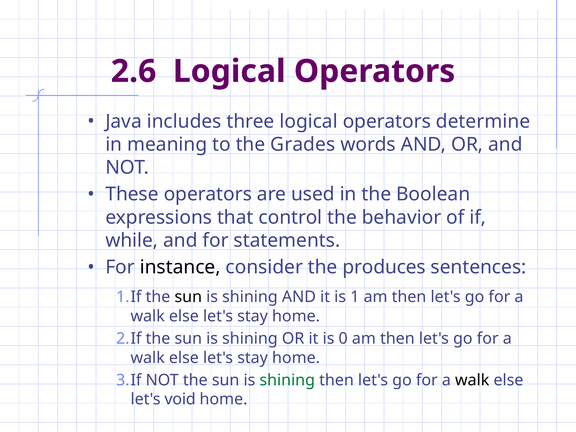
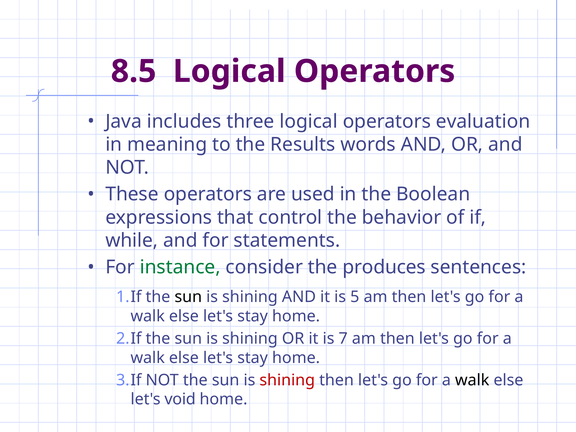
2.6: 2.6 -> 8.5
determine: determine -> evaluation
Grades: Grades -> Results
instance colour: black -> green
1: 1 -> 5
0: 0 -> 7
shining at (287, 380) colour: green -> red
